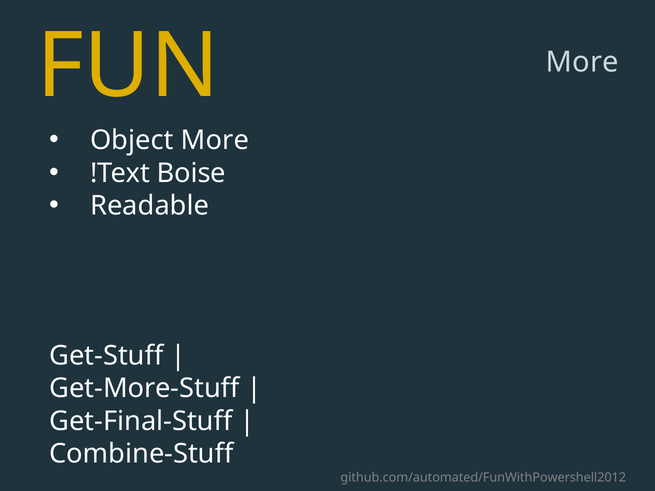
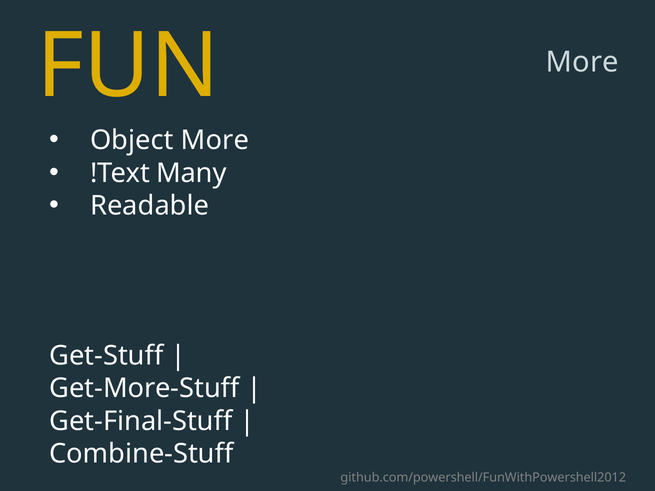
Boise: Boise -> Many
github.com/automated/FunWithPowershell2012: github.com/automated/FunWithPowershell2012 -> github.com/powershell/FunWithPowershell2012
